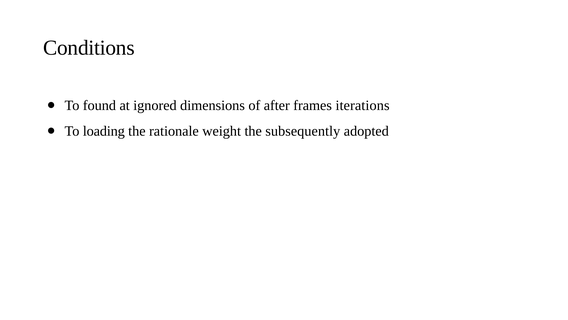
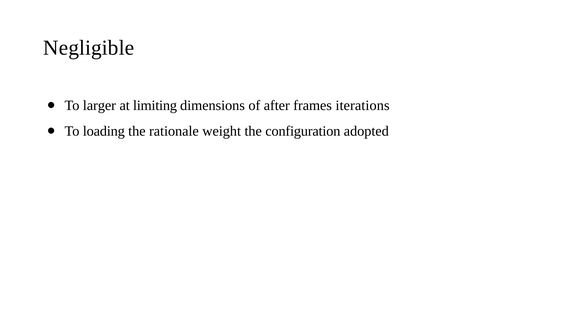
Conditions: Conditions -> Negligible
found: found -> larger
ignored: ignored -> limiting
subsequently: subsequently -> configuration
